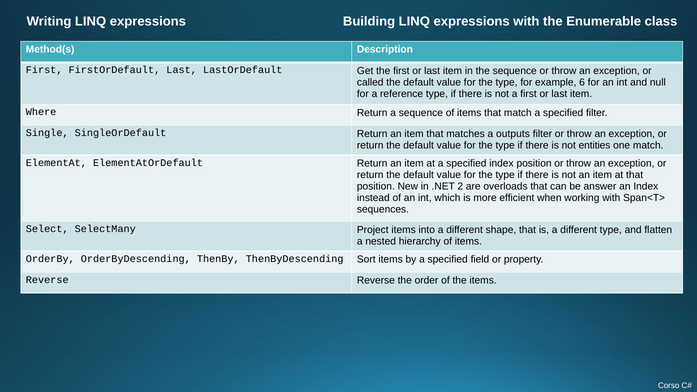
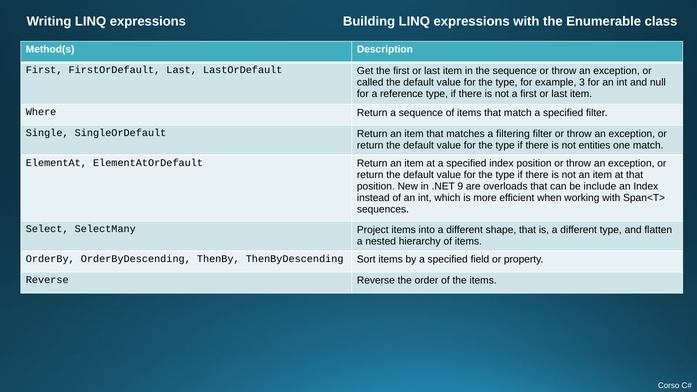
6: 6 -> 3
outputs: outputs -> filtering
2: 2 -> 9
answer: answer -> include
